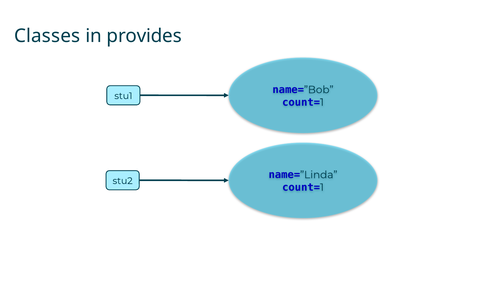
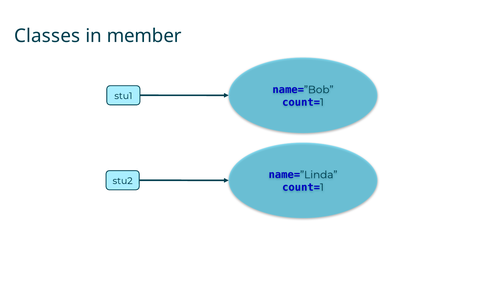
provides: provides -> member
